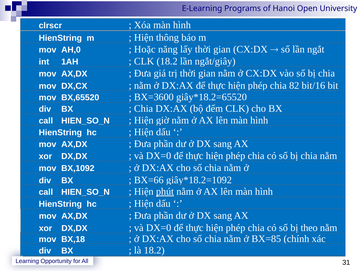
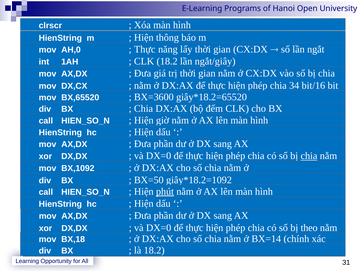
Hoặc at (145, 49): Hoặc -> Thực
82: 82 -> 34
chia at (309, 156) underline: none -> present
BX=66: BX=66 -> BX=50
BX=85: BX=85 -> BX=14
